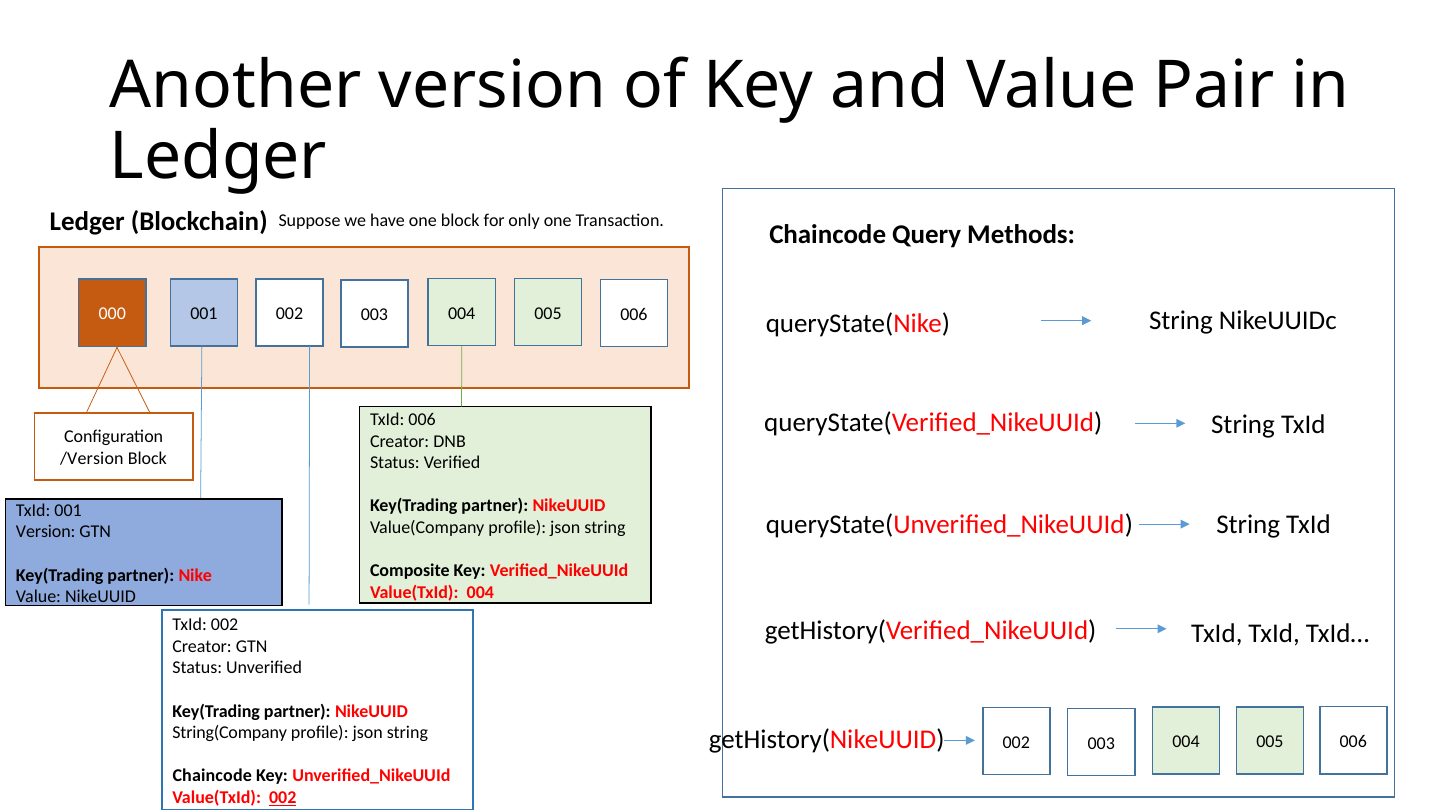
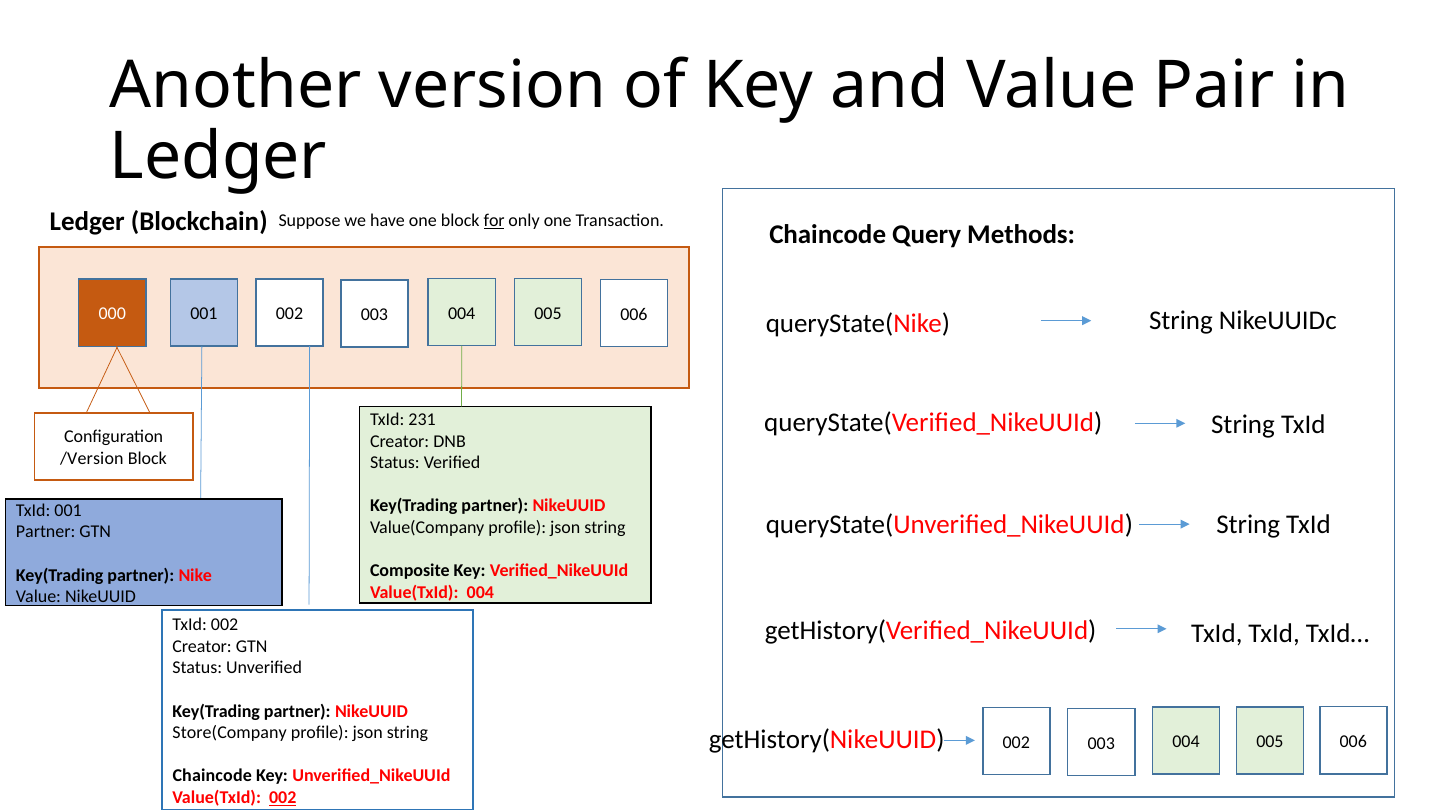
for underline: none -> present
TxId 006: 006 -> 231
Version at (46, 532): Version -> Partner
String(Company: String(Company -> Store(Company
